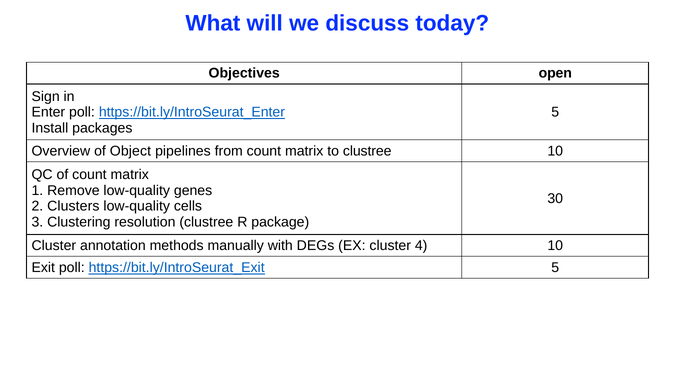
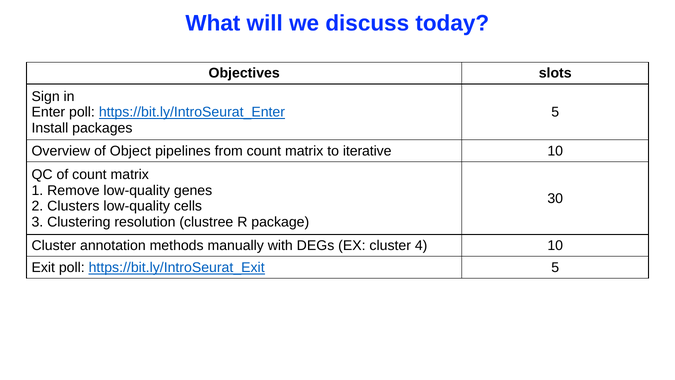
open: open -> slots
to clustree: clustree -> iterative
